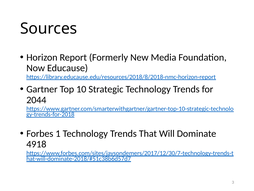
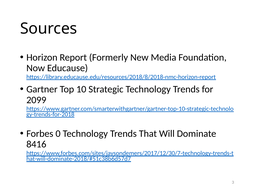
2044: 2044 -> 2099
1: 1 -> 0
4918: 4918 -> 8416
